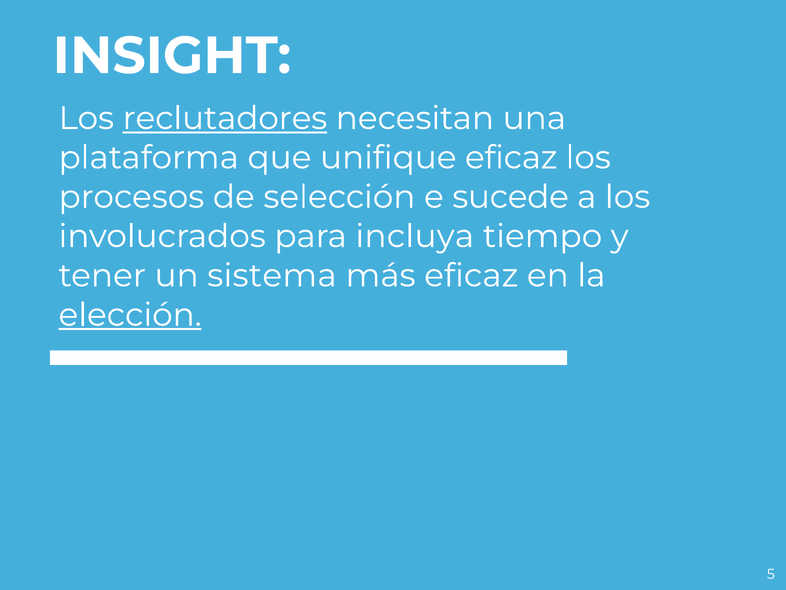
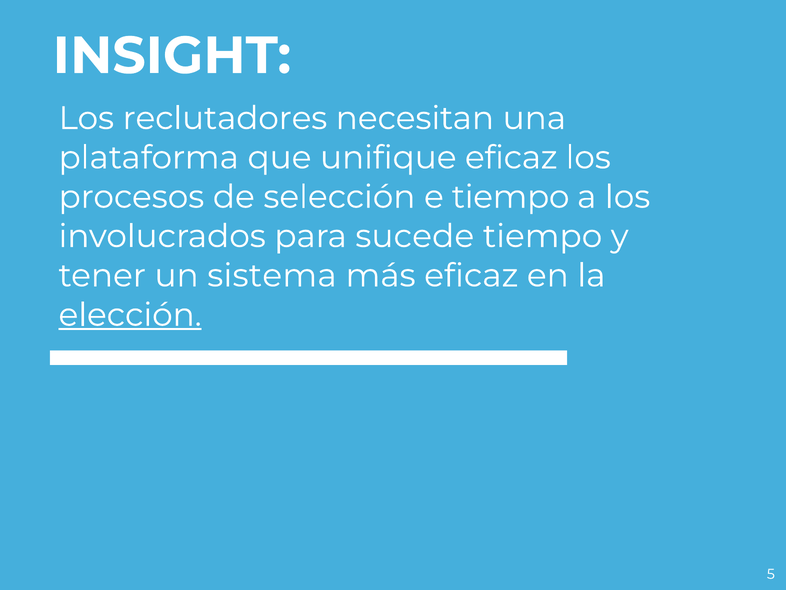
reclutadores underline: present -> none
e sucede: sucede -> tiempo
incluya: incluya -> sucede
